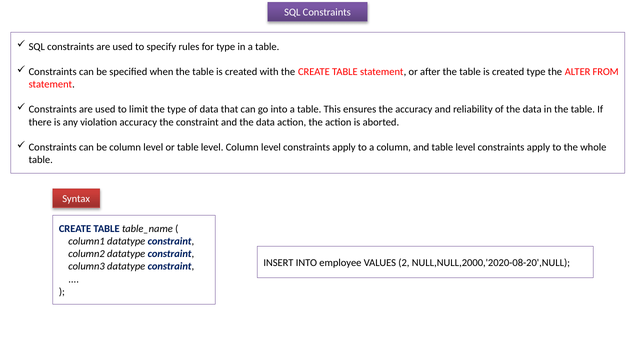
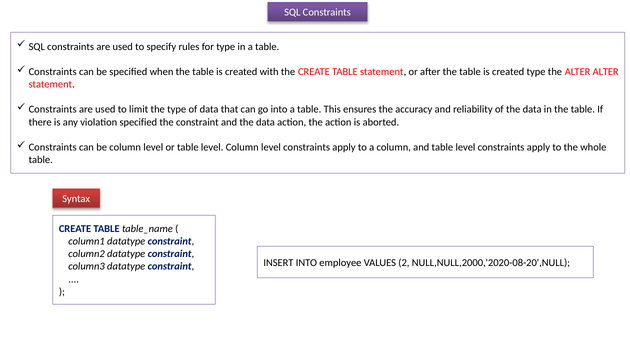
ALTER FROM: FROM -> ALTER
violation accuracy: accuracy -> specified
